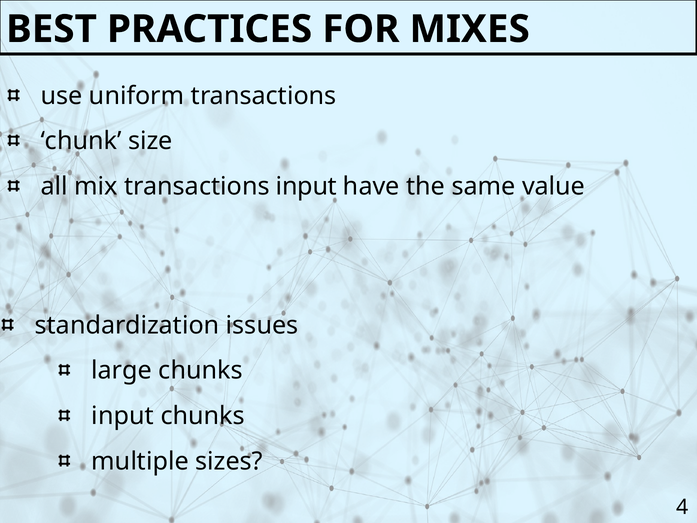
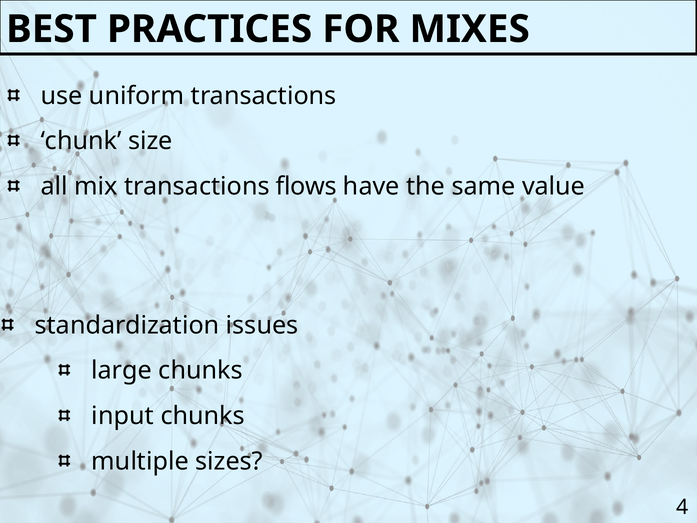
transactions input: input -> flows
